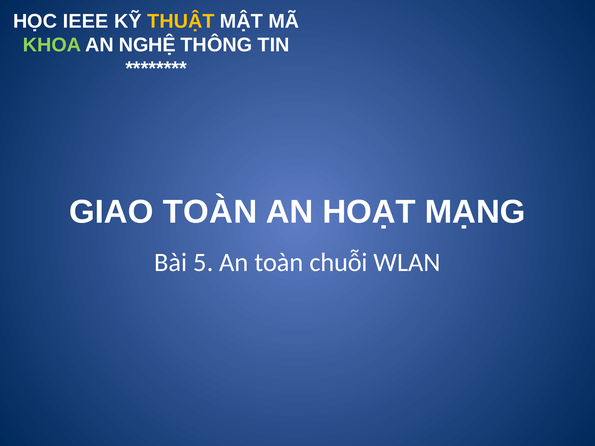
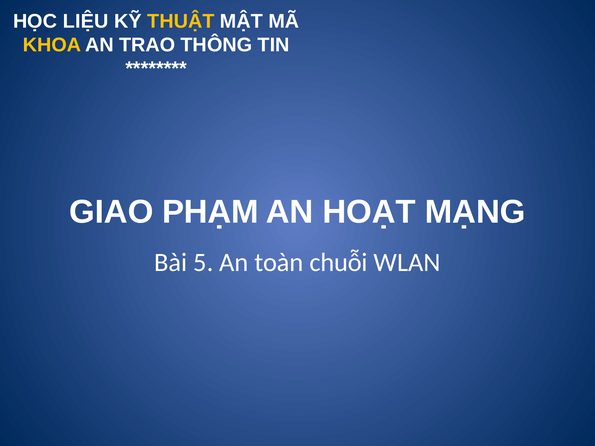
IEEE: IEEE -> LIỆU
KHOA colour: light green -> yellow
NGHỆ: NGHỆ -> TRAO
GIAO TOÀN: TOÀN -> PHẠM
